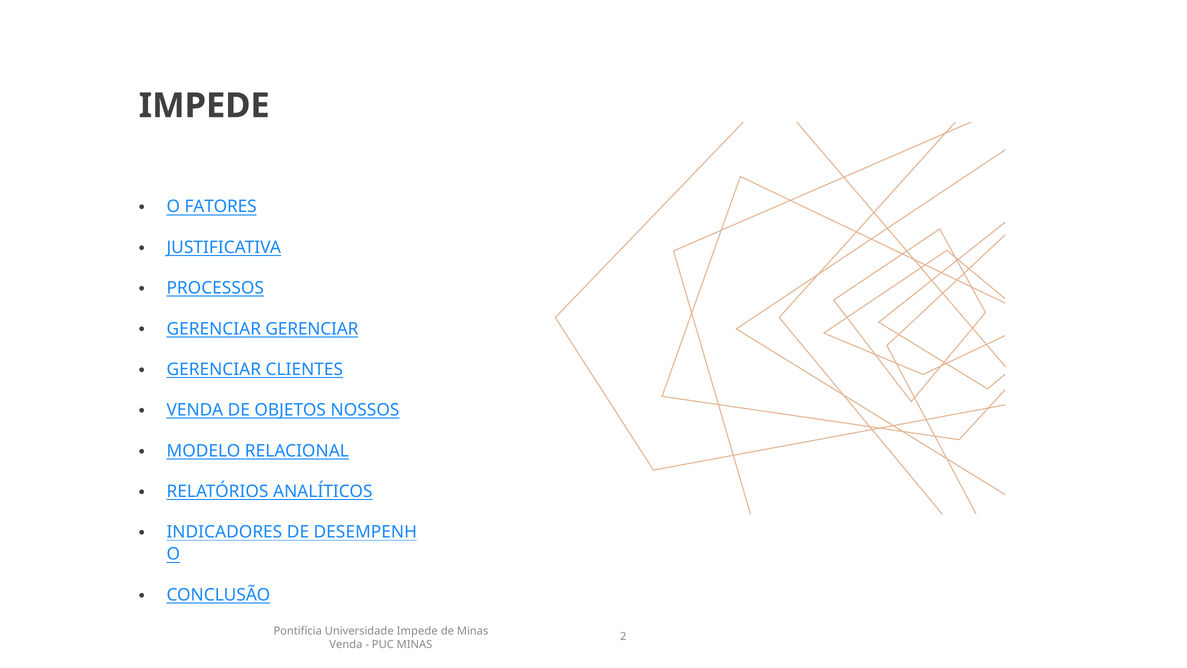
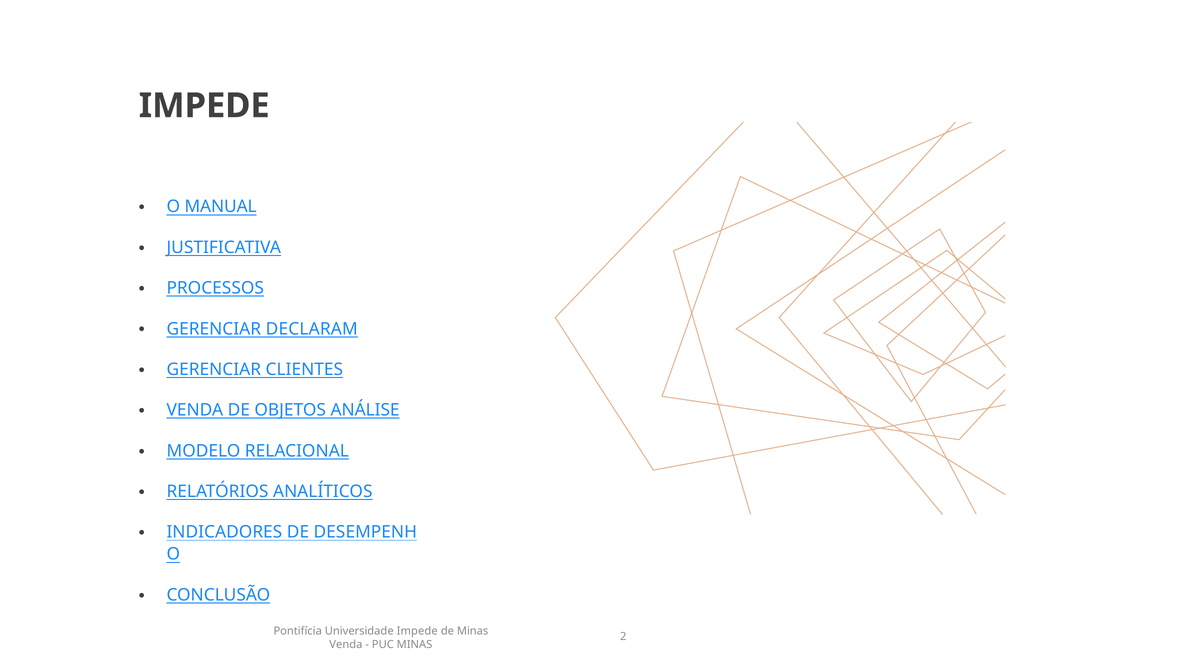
FATORES: FATORES -> MANUAL
GERENCIAR GERENCIAR: GERENCIAR -> DECLARAM
NOSSOS: NOSSOS -> ANÁLISE
